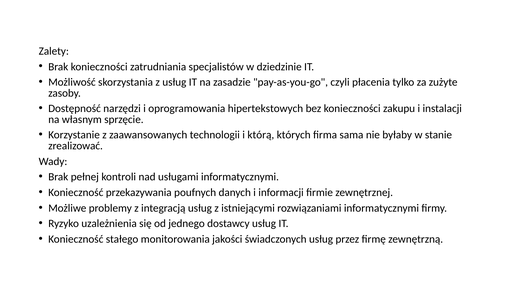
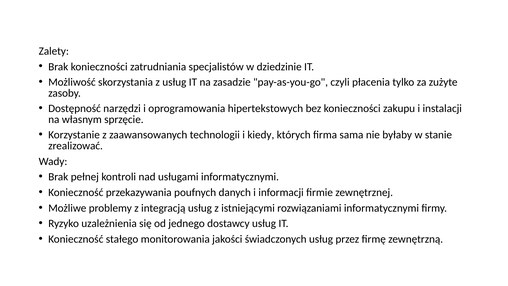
którą: którą -> kiedy
